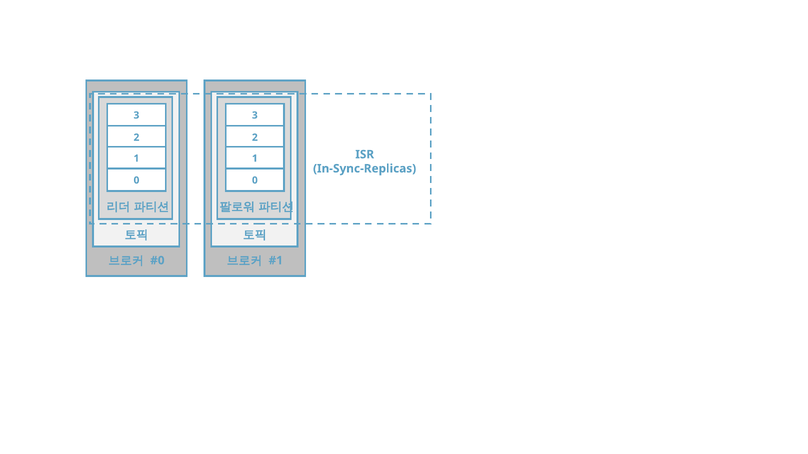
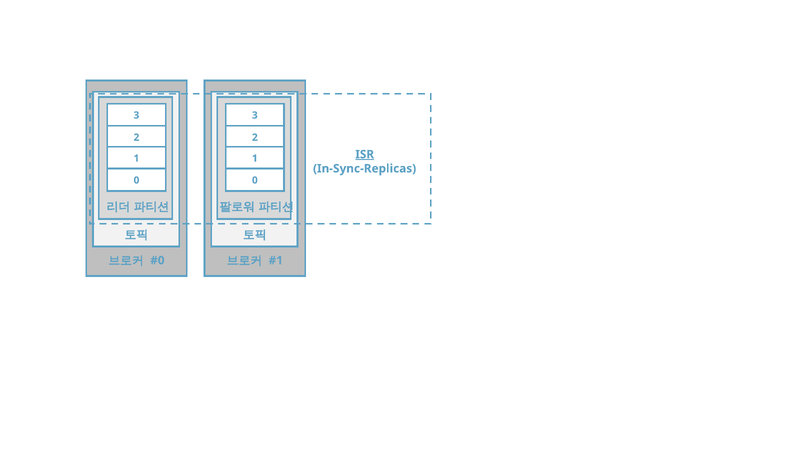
ISR underline: none -> present
